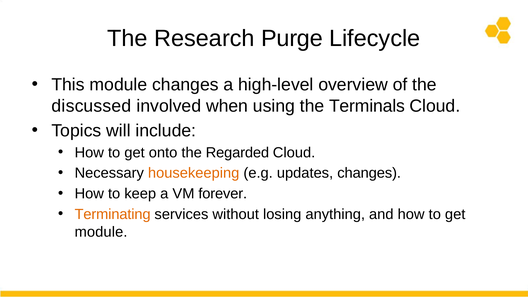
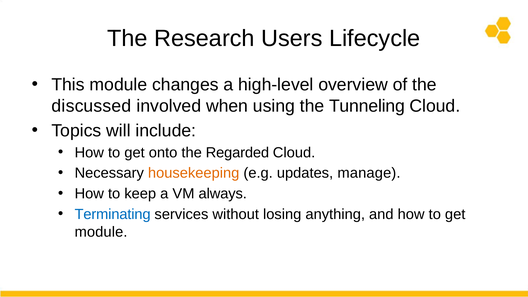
Purge: Purge -> Users
Terminals: Terminals -> Tunneling
updates changes: changes -> manage
forever: forever -> always
Terminating colour: orange -> blue
